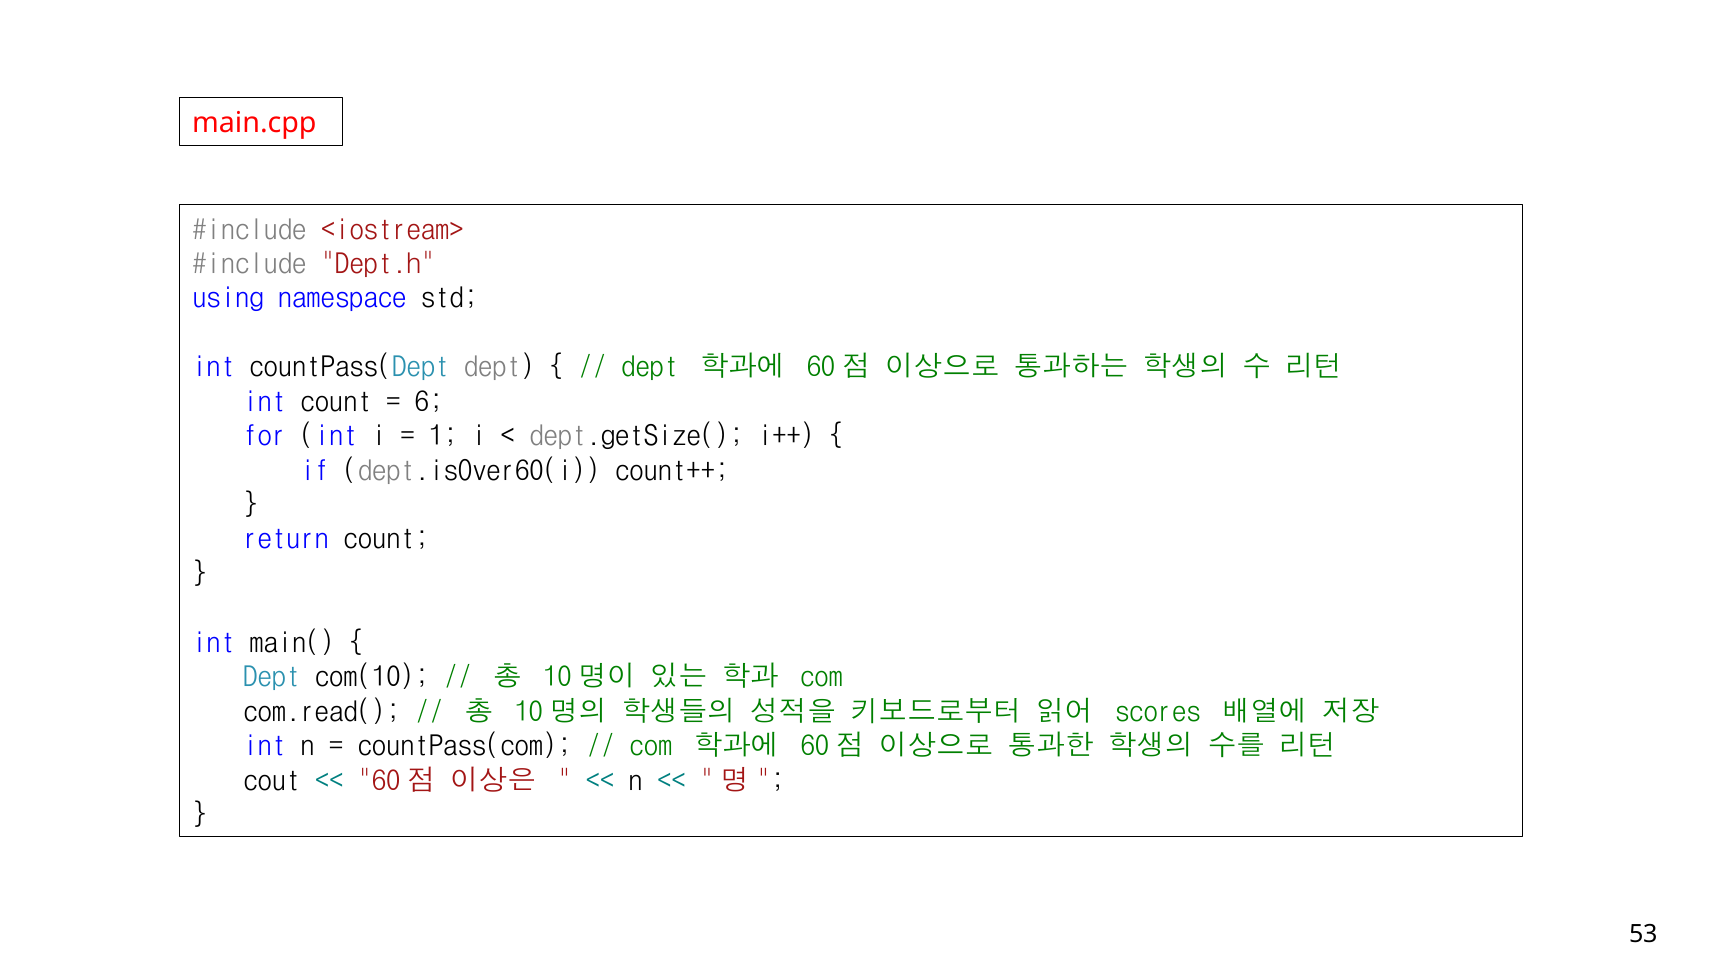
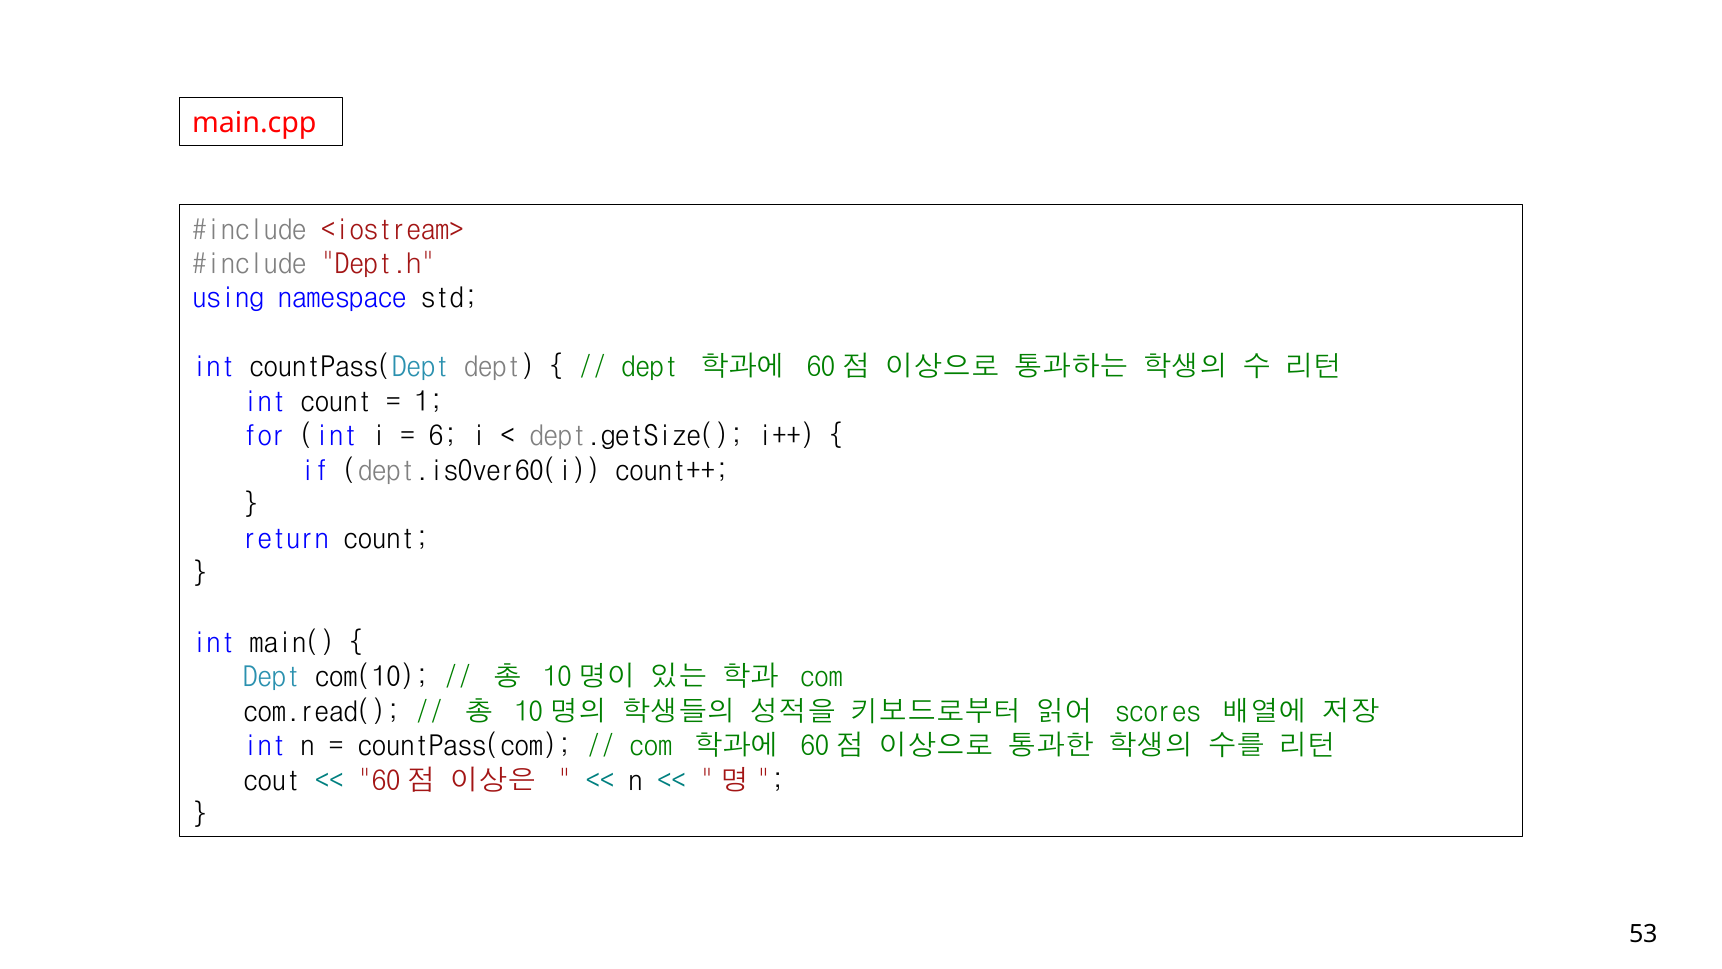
6: 6 -> 1
1: 1 -> 6
